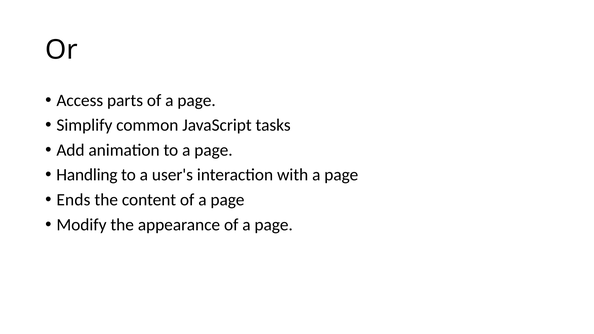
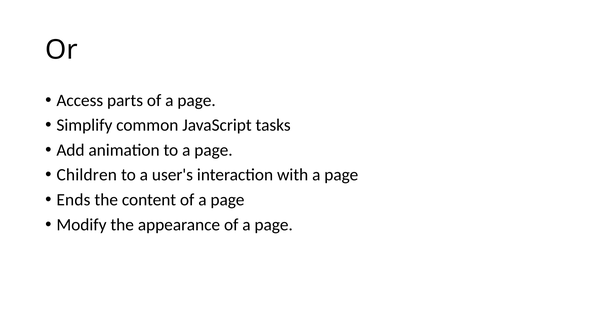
Handling: Handling -> Children
